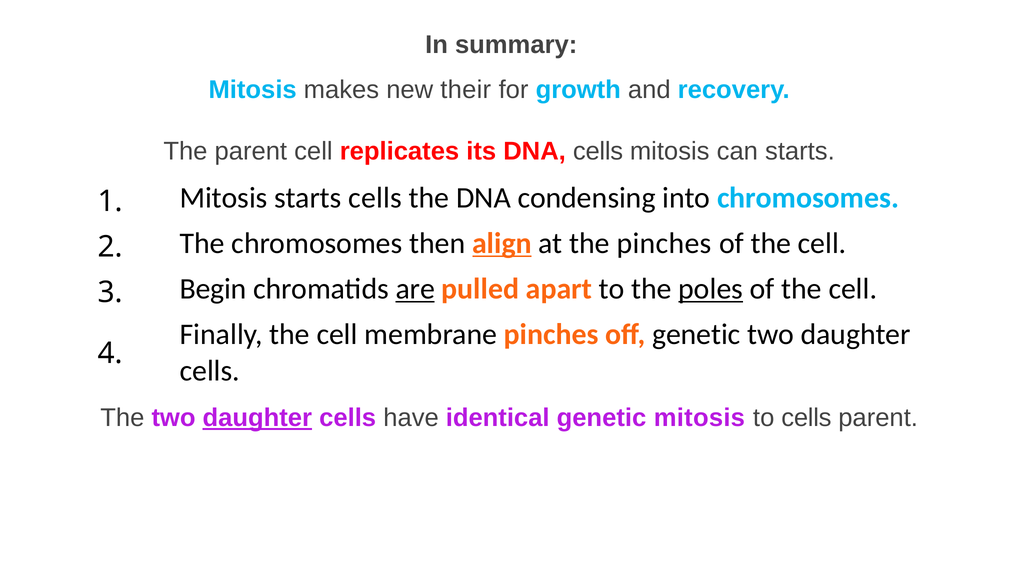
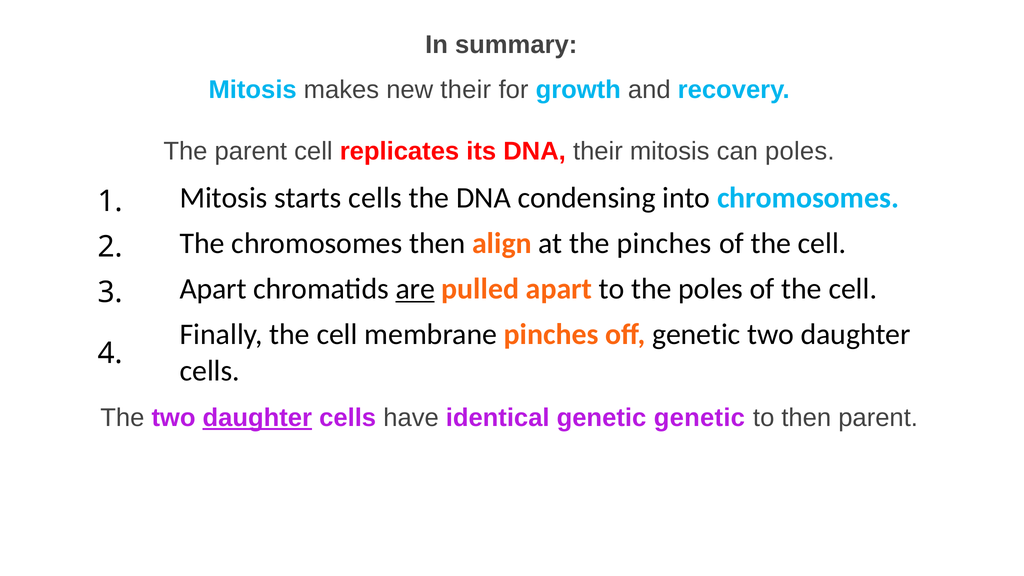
DNA cells: cells -> their
can starts: starts -> poles
align underline: present -> none
3 Begin: Begin -> Apart
poles at (711, 289) underline: present -> none
genetic mitosis: mitosis -> genetic
to cells: cells -> then
